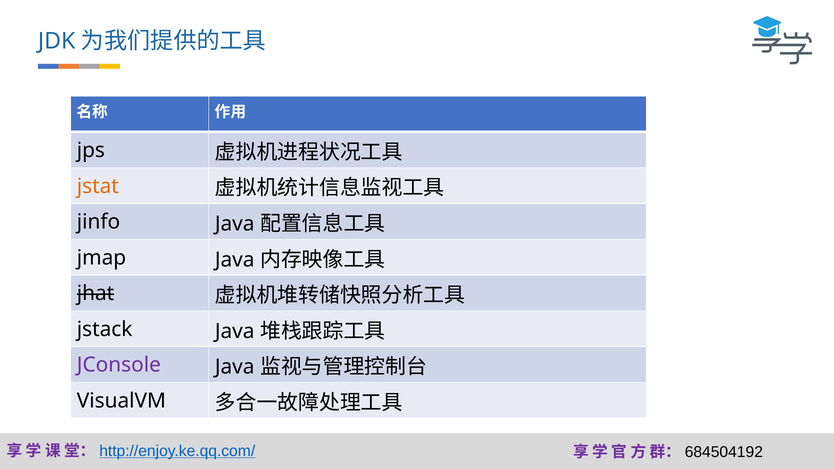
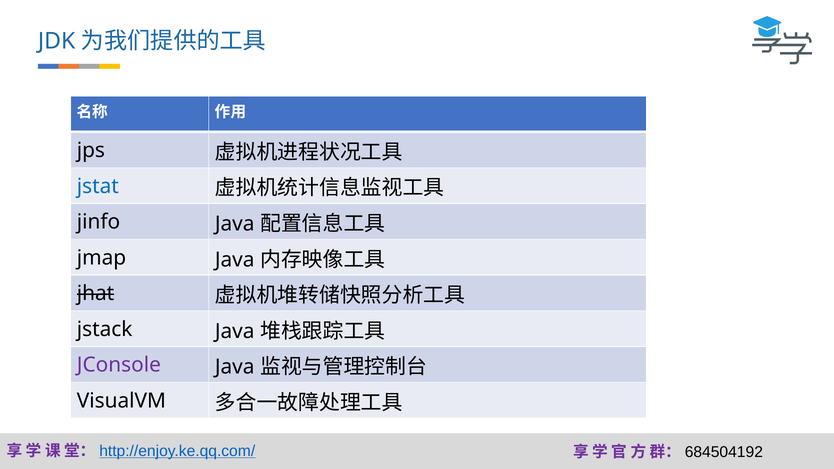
jstat colour: orange -> blue
